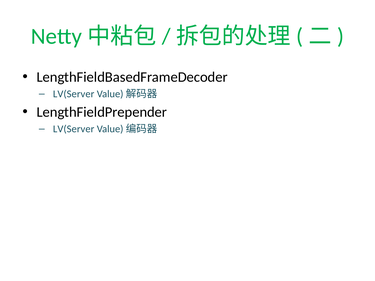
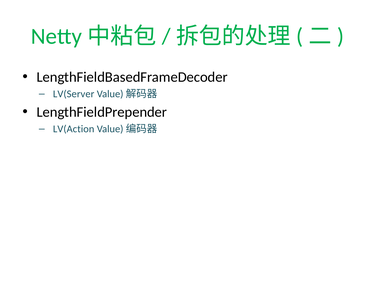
LV(Server at (74, 129): LV(Server -> LV(Action
